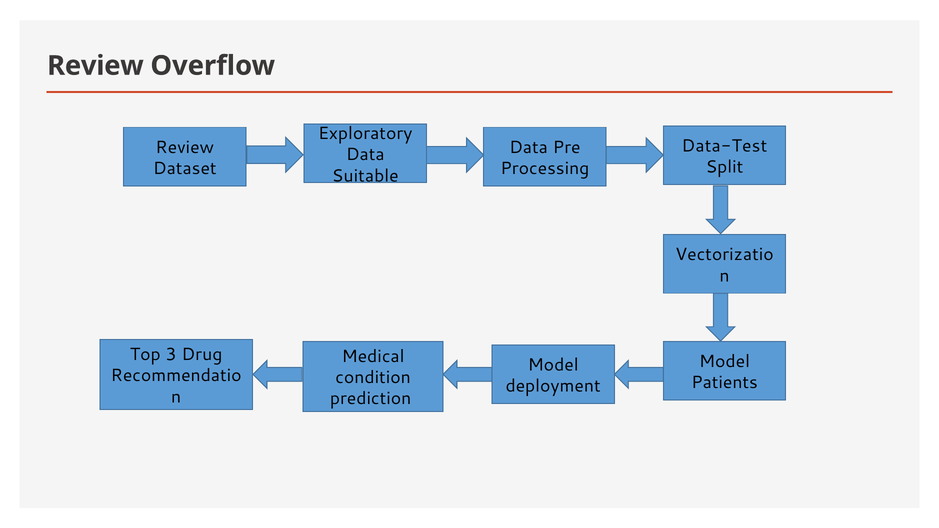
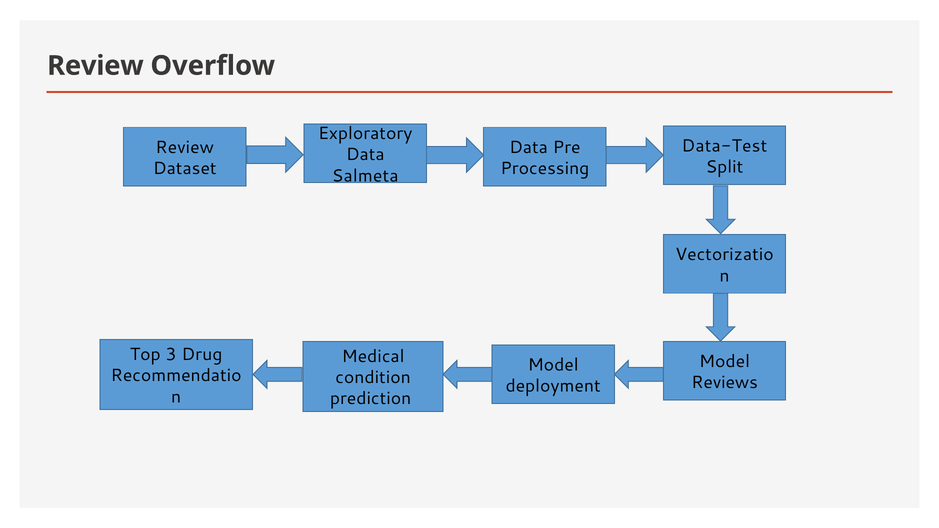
Suitable: Suitable -> Salmeta
Patients: Patients -> Reviews
